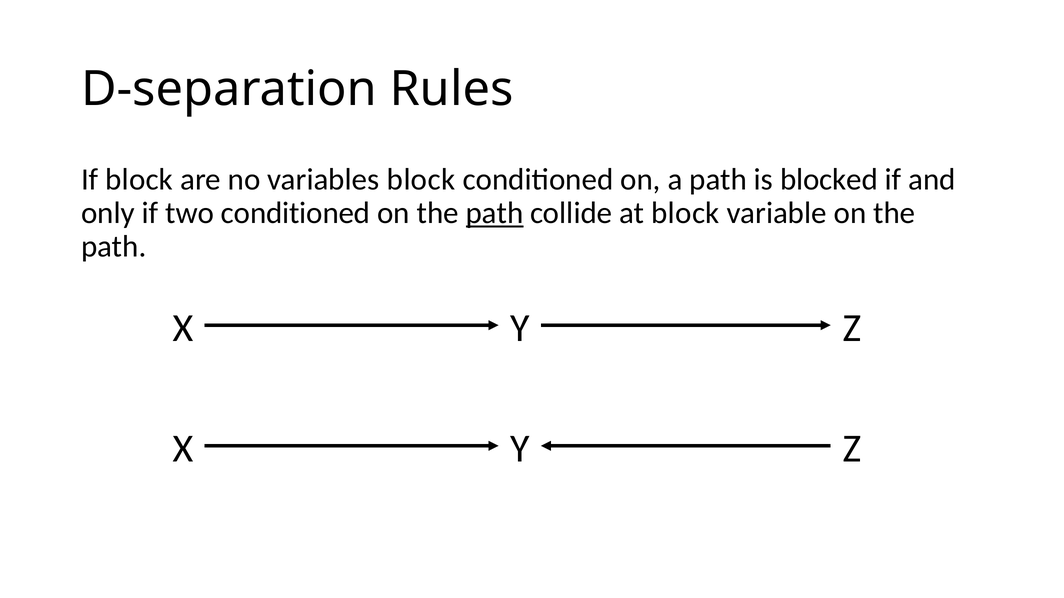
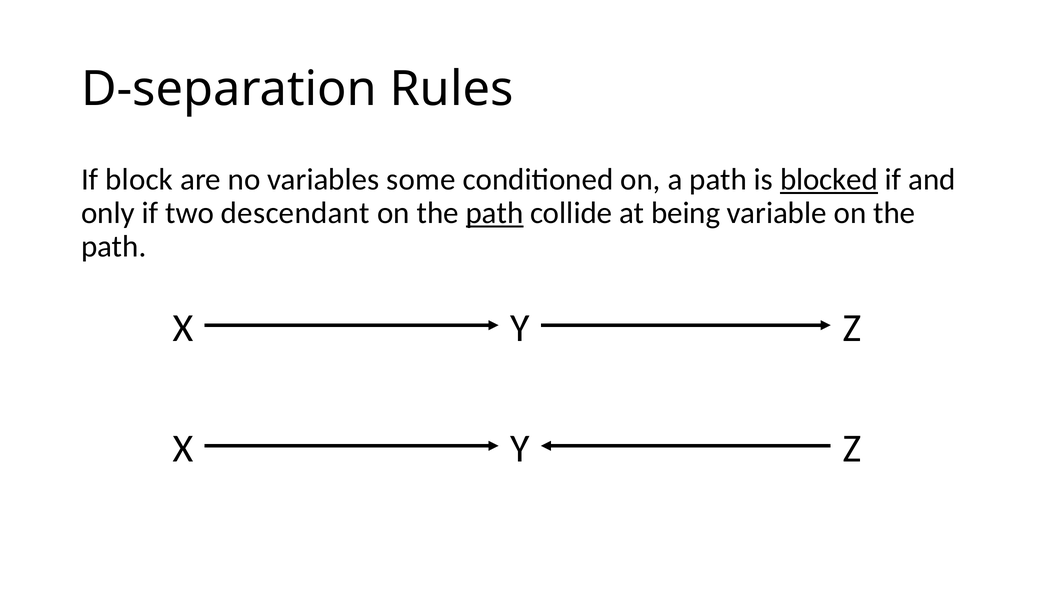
variables block: block -> some
blocked underline: none -> present
two conditioned: conditioned -> descendant
at block: block -> being
